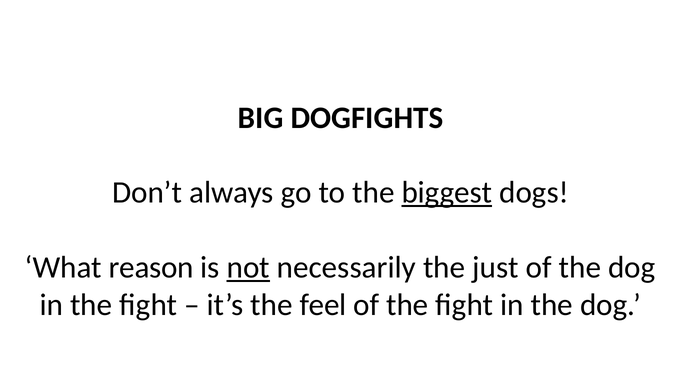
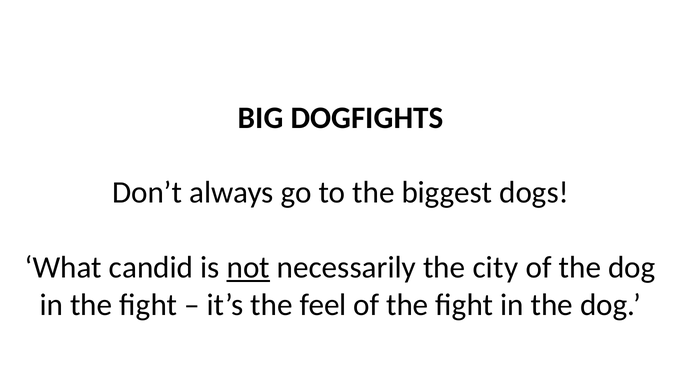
biggest underline: present -> none
reason: reason -> candid
just: just -> city
